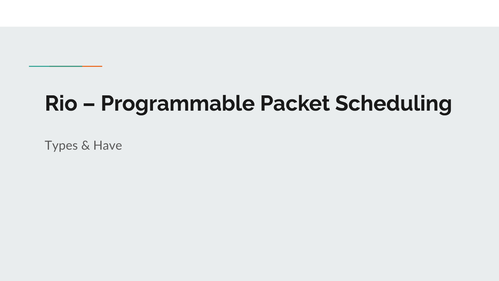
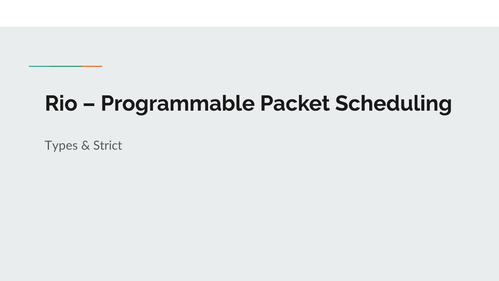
Have: Have -> Strict
